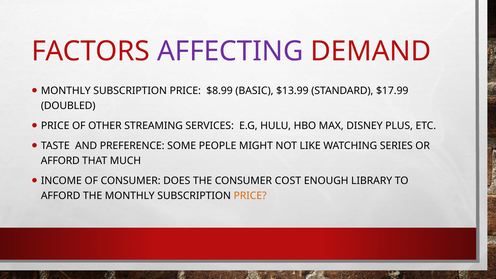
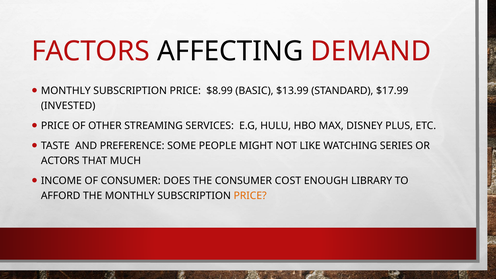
AFFECTING colour: purple -> black
DOUBLED: DOUBLED -> INVESTED
AFFORD at (60, 161): AFFORD -> ACTORS
